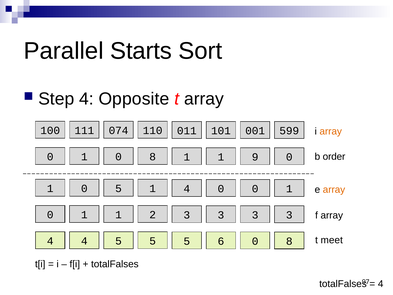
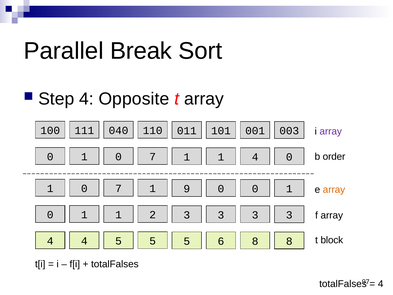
Starts: Starts -> Break
074: 074 -> 040
599: 599 -> 003
array at (331, 131) colour: orange -> purple
0 1 0 8: 8 -> 7
1 9: 9 -> 4
5 at (119, 188): 5 -> 7
1 4: 4 -> 9
6 0: 0 -> 8
meet: meet -> block
